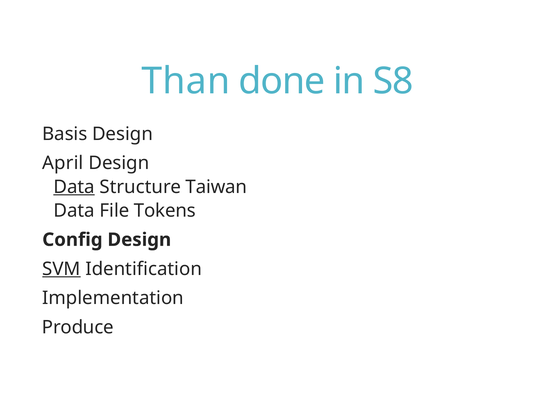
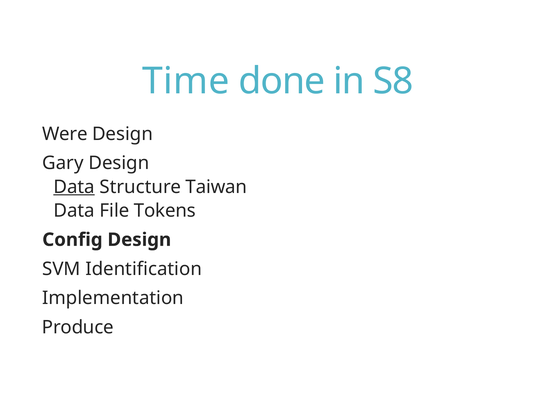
Than: Than -> Time
Basis: Basis -> Were
April: April -> Gary
SVM underline: present -> none
